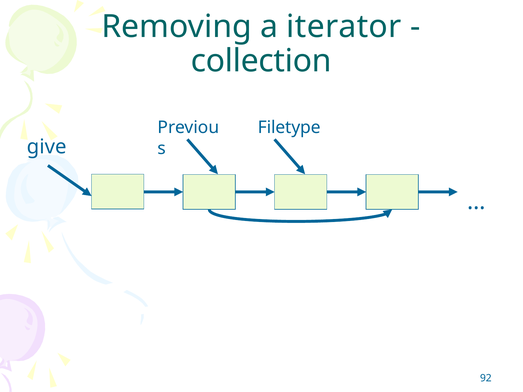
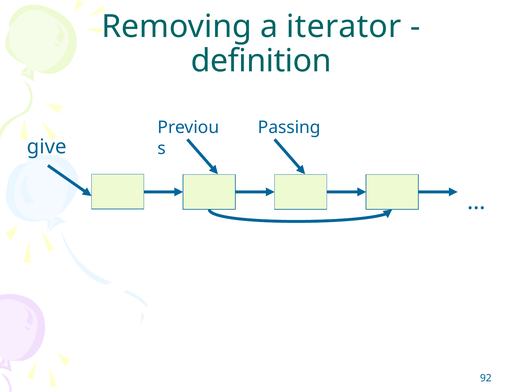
collection: collection -> definition
Filetype: Filetype -> Passing
